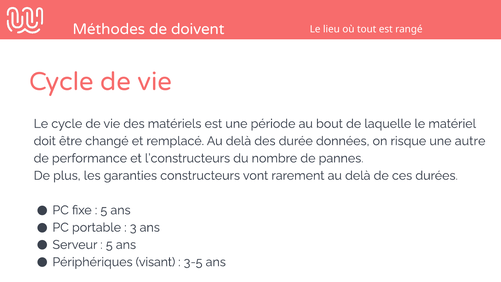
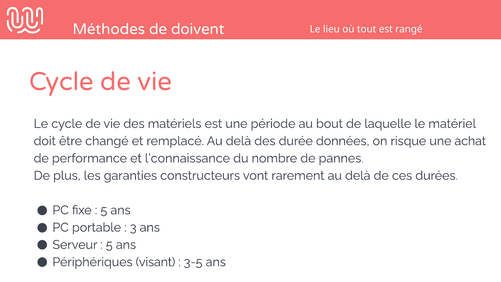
autre: autre -> achat
l’constructeurs: l’constructeurs -> l’connaissance
